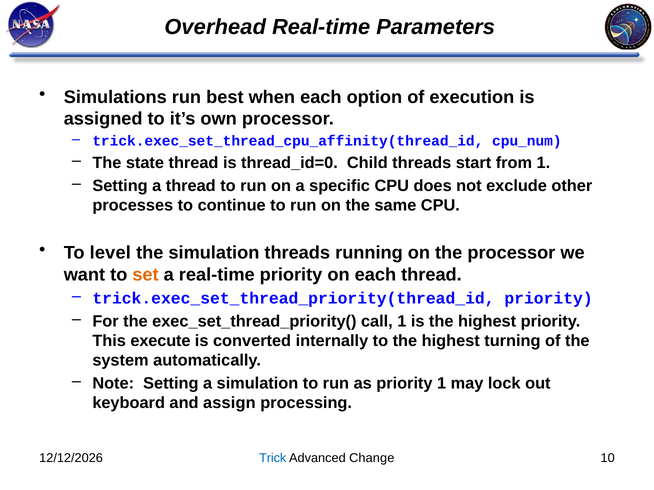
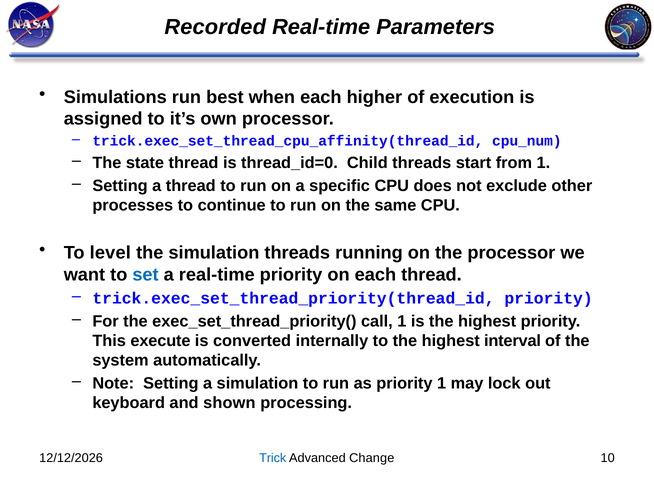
Overhead: Overhead -> Recorded
option: option -> higher
set colour: orange -> blue
turning: turning -> interval
assign: assign -> shown
